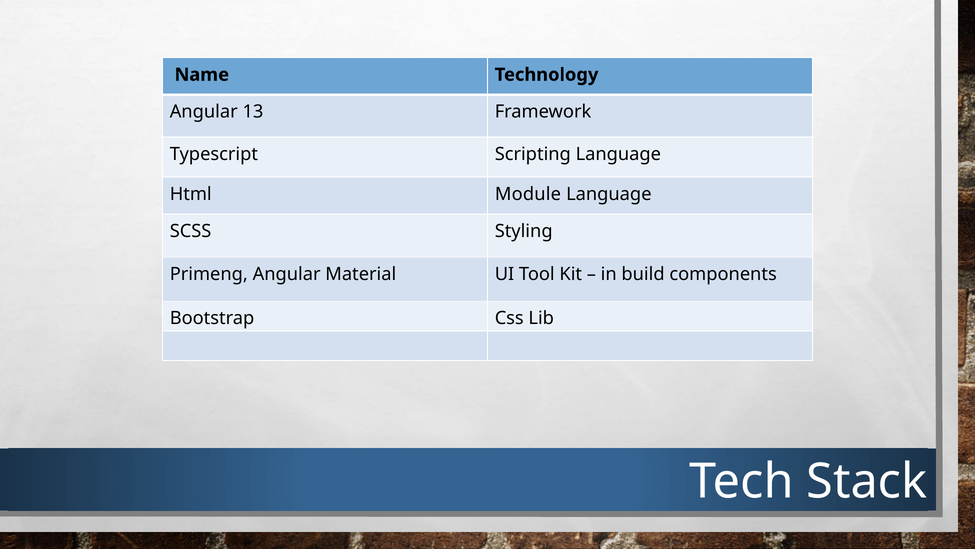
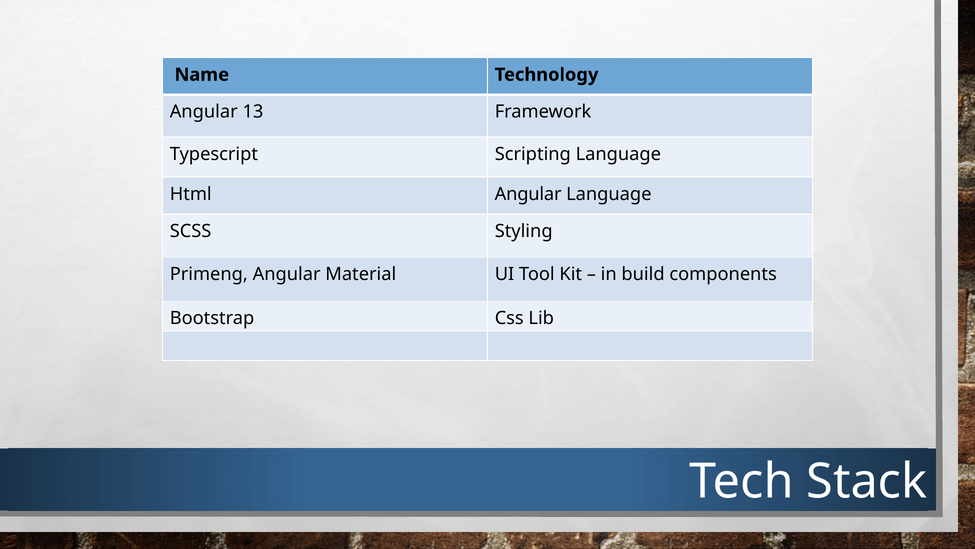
Html Module: Module -> Angular
